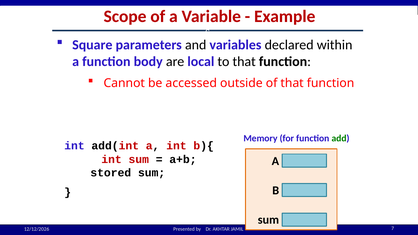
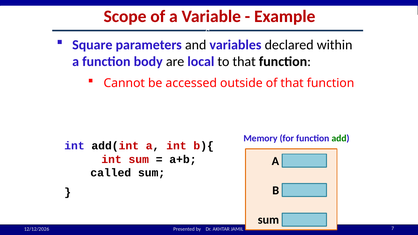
stored: stored -> called
